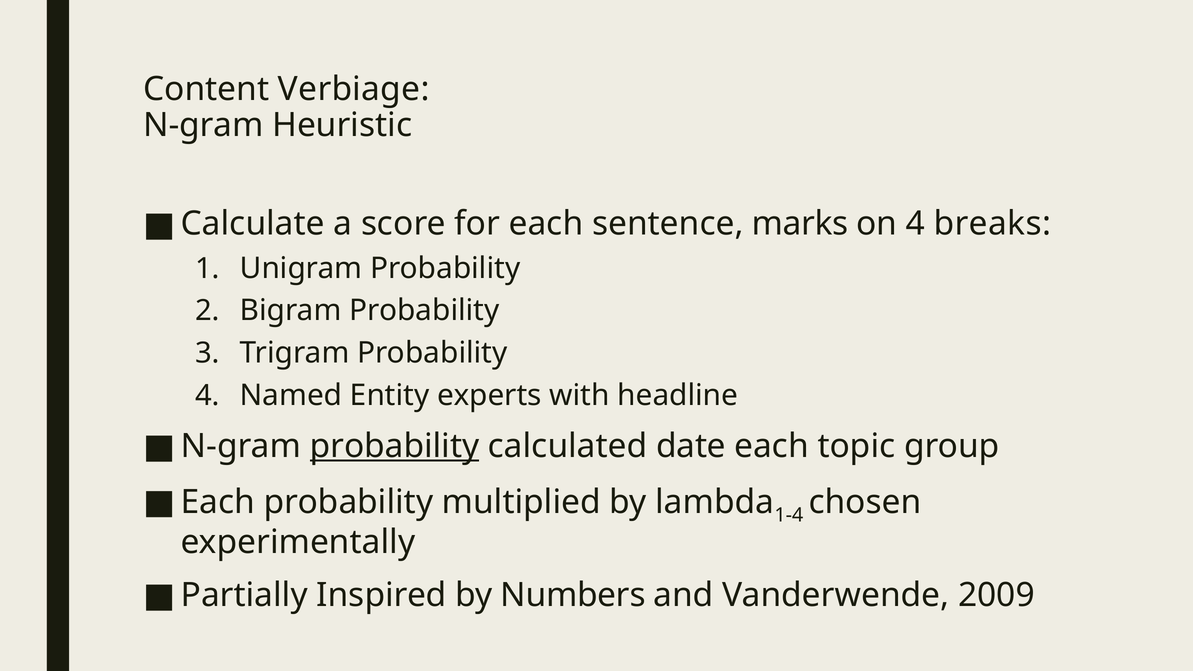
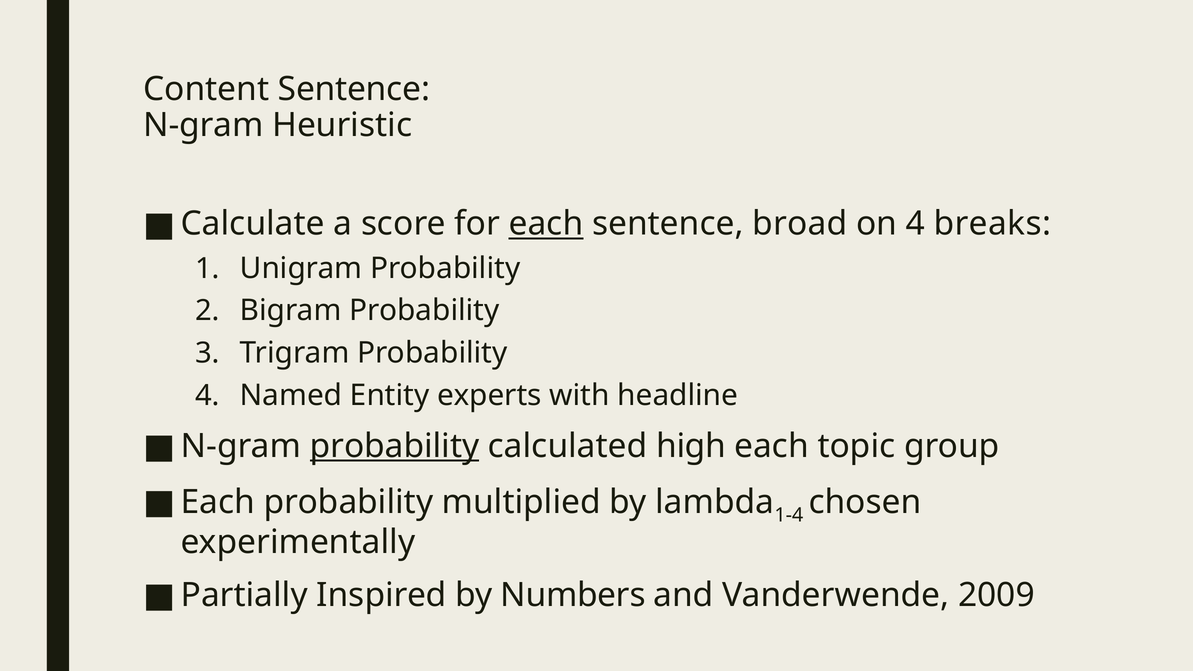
Content Verbiage: Verbiage -> Sentence
each at (546, 224) underline: none -> present
marks: marks -> broad
date: date -> high
